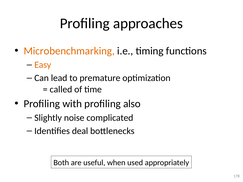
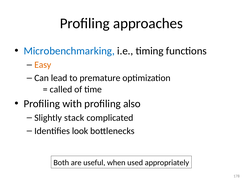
Microbenchmarking colour: orange -> blue
noise: noise -> stack
deal: deal -> look
